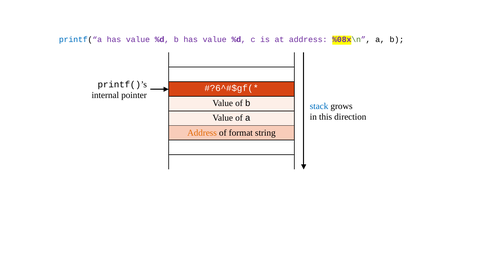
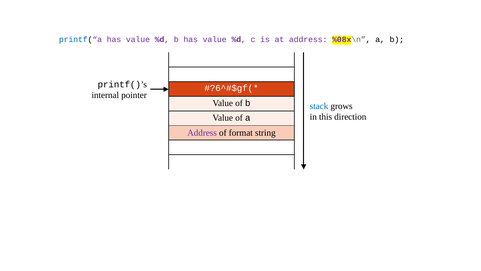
Address at (202, 133) colour: orange -> purple
